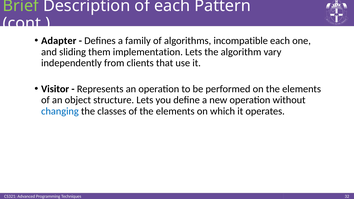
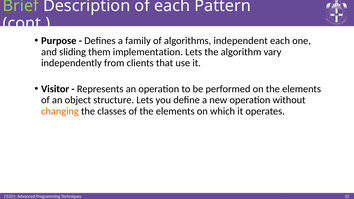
Adapter: Adapter -> Purpose
incompatible: incompatible -> independent
changing colour: blue -> orange
